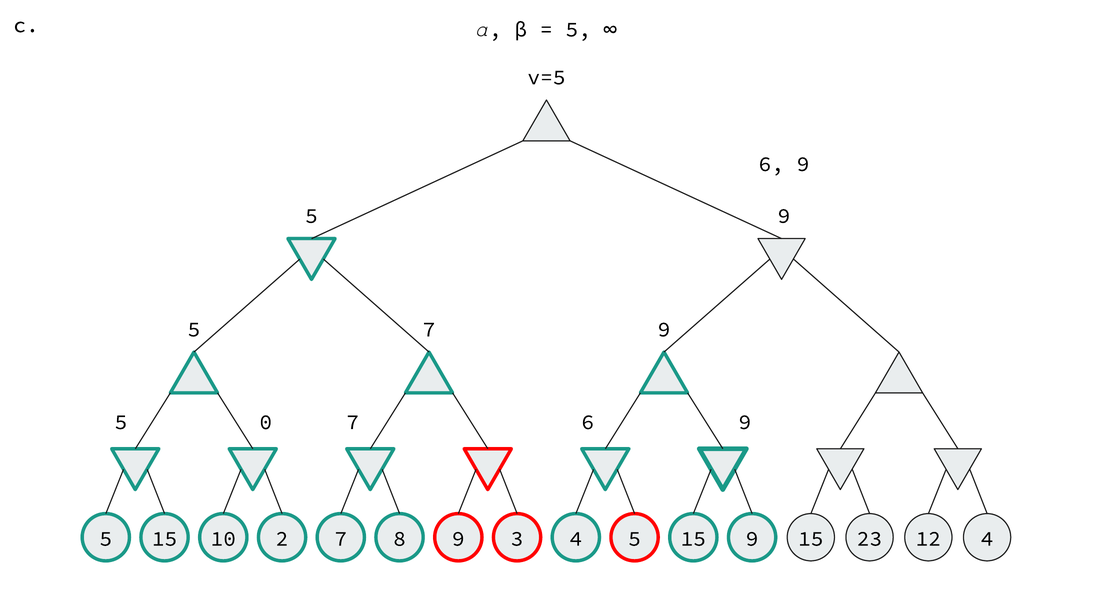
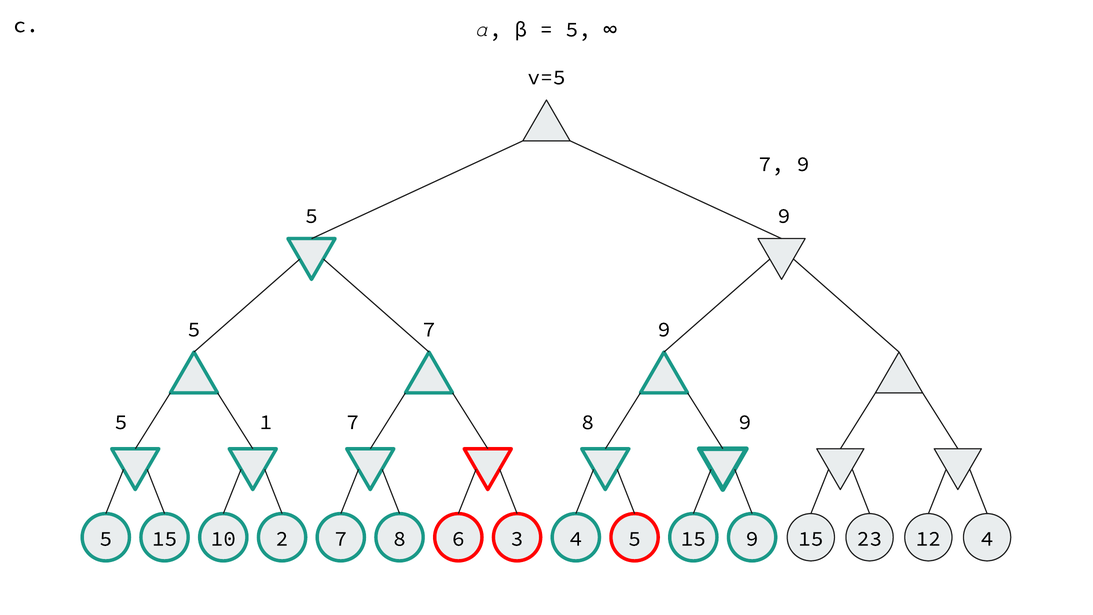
6 at (771, 164): 6 -> 7
0: 0 -> 1
6 at (588, 422): 6 -> 8
8 9: 9 -> 6
